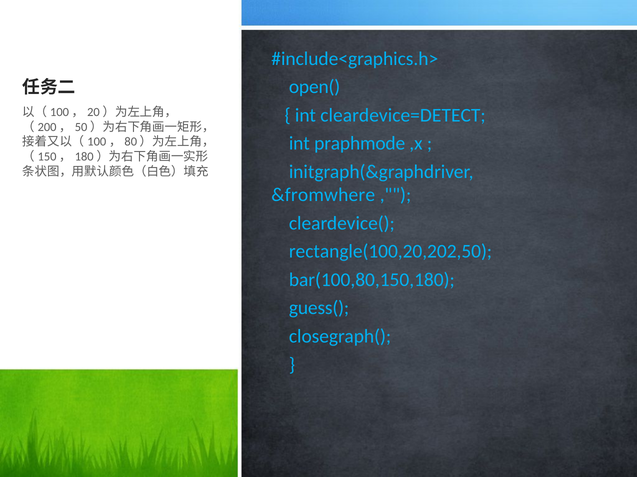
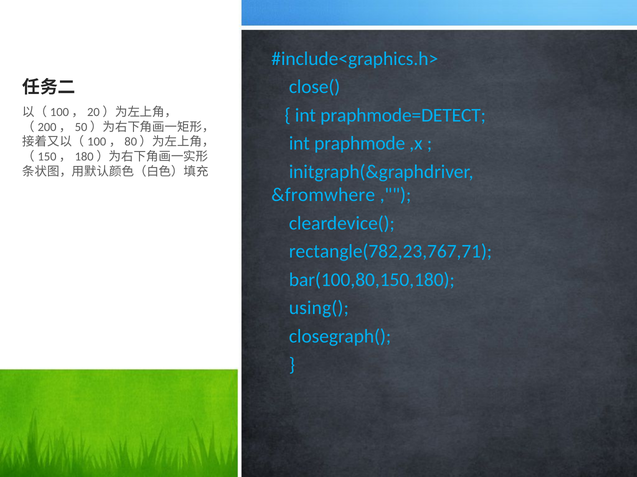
open(: open( -> close(
cleardevice=DETECT: cleardevice=DETECT -> praphmode=DETECT
rectangle(100,20,202,50: rectangle(100,20,202,50 -> rectangle(782,23,767,71
guess(: guess( -> using(
